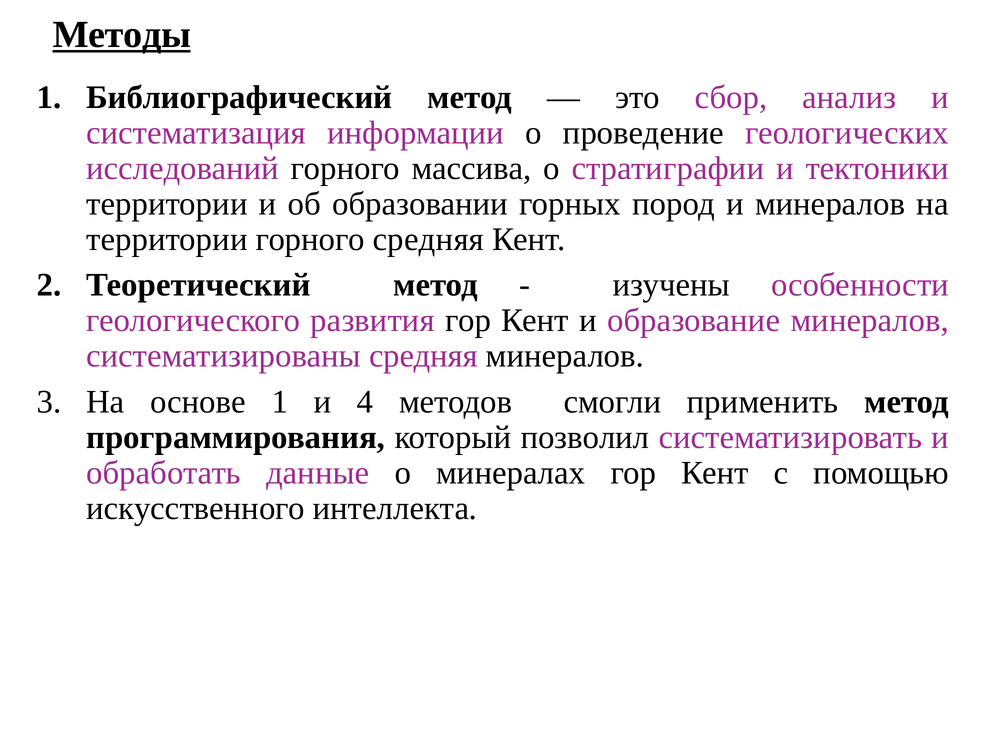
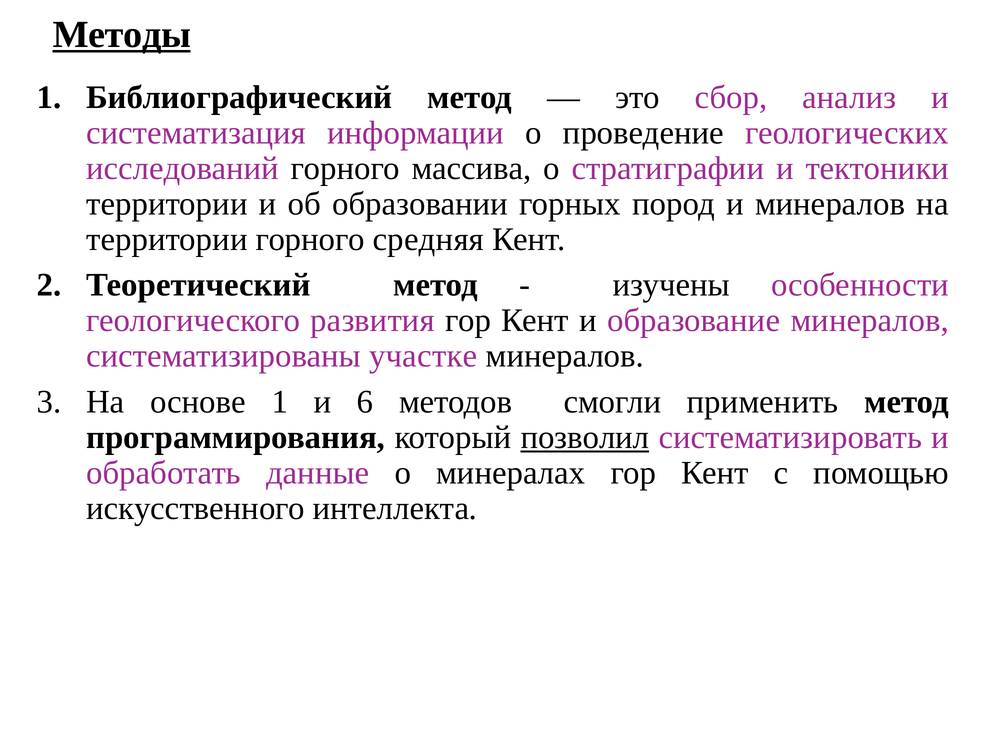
систематизированы средняя: средняя -> участке
4: 4 -> 6
позволил underline: none -> present
